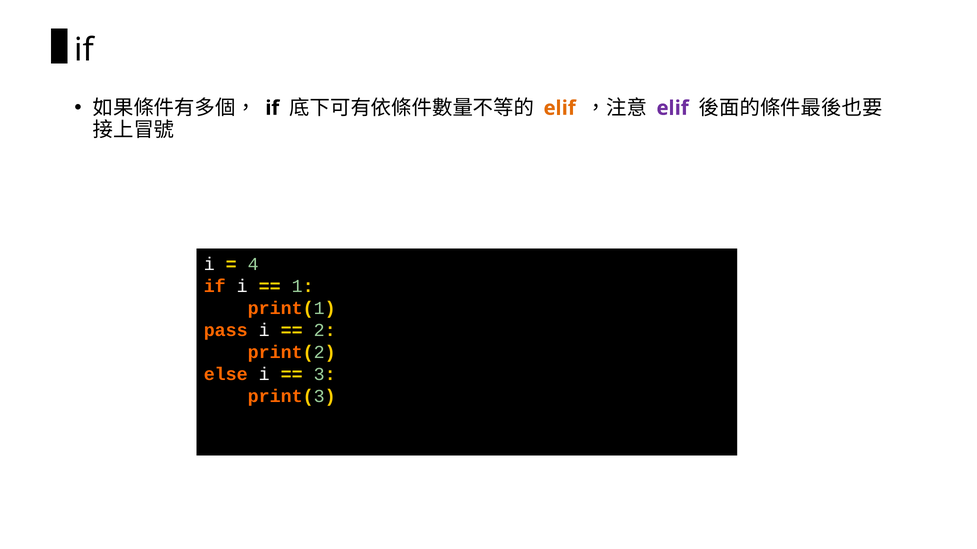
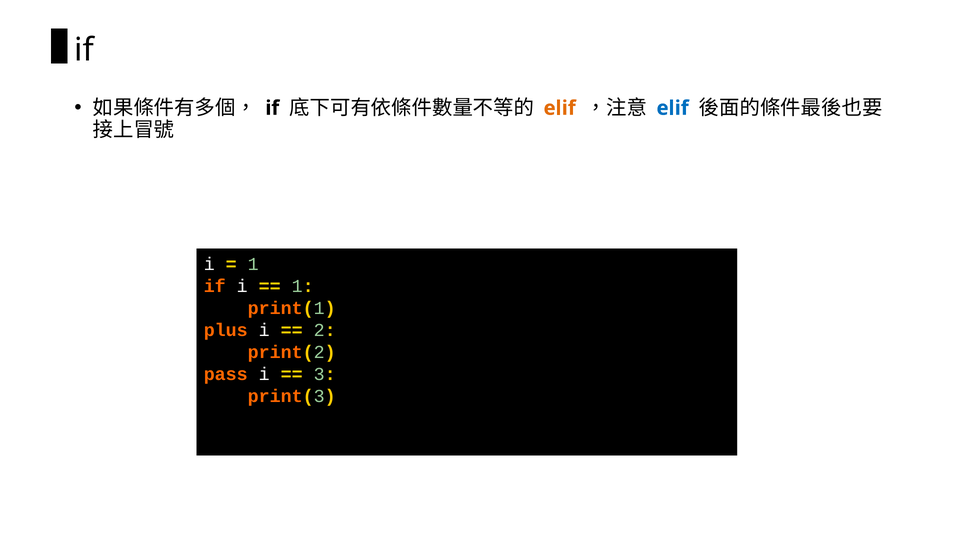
elif at (673, 108) colour: purple -> blue
4 at (253, 265): 4 -> 1
pass: pass -> plus
else: else -> pass
